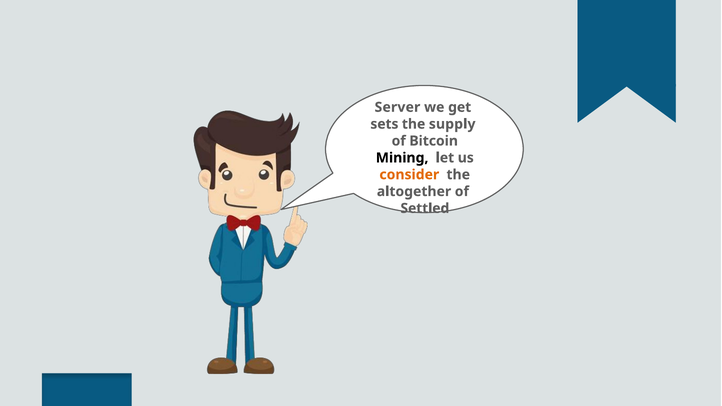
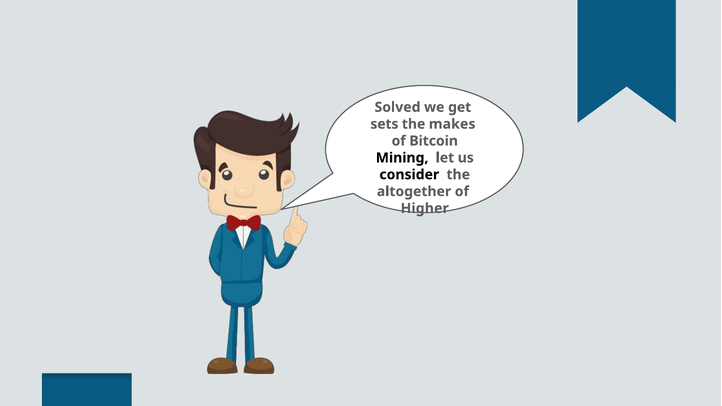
Server: Server -> Solved
supply: supply -> makes
consider colour: orange -> black
Settled: Settled -> Higher
